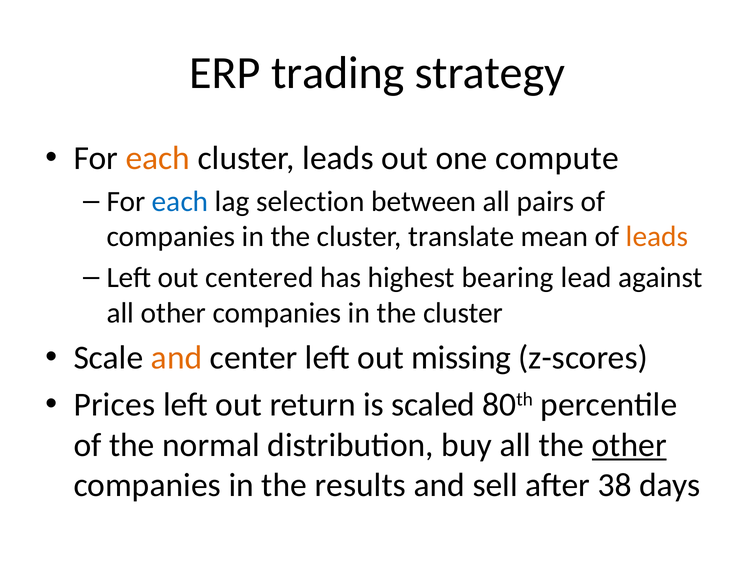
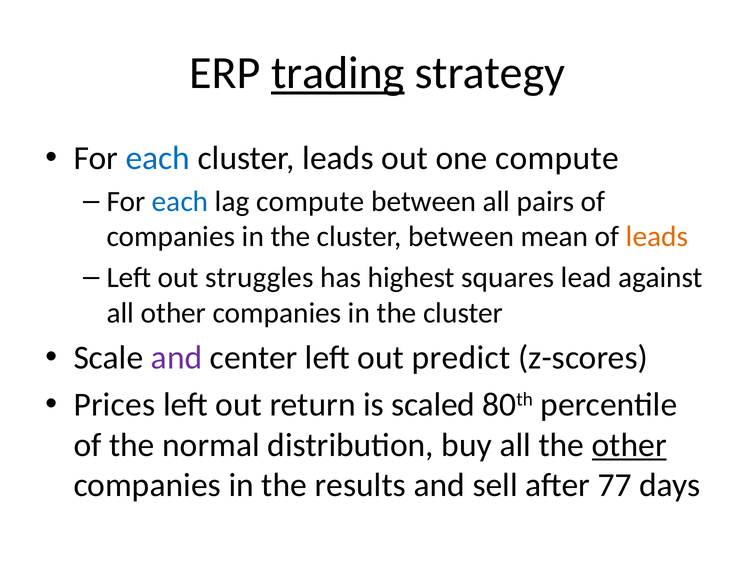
trading underline: none -> present
each at (158, 158) colour: orange -> blue
lag selection: selection -> compute
cluster translate: translate -> between
centered: centered -> struggles
bearing: bearing -> squares
and at (177, 358) colour: orange -> purple
missing: missing -> predict
38: 38 -> 77
